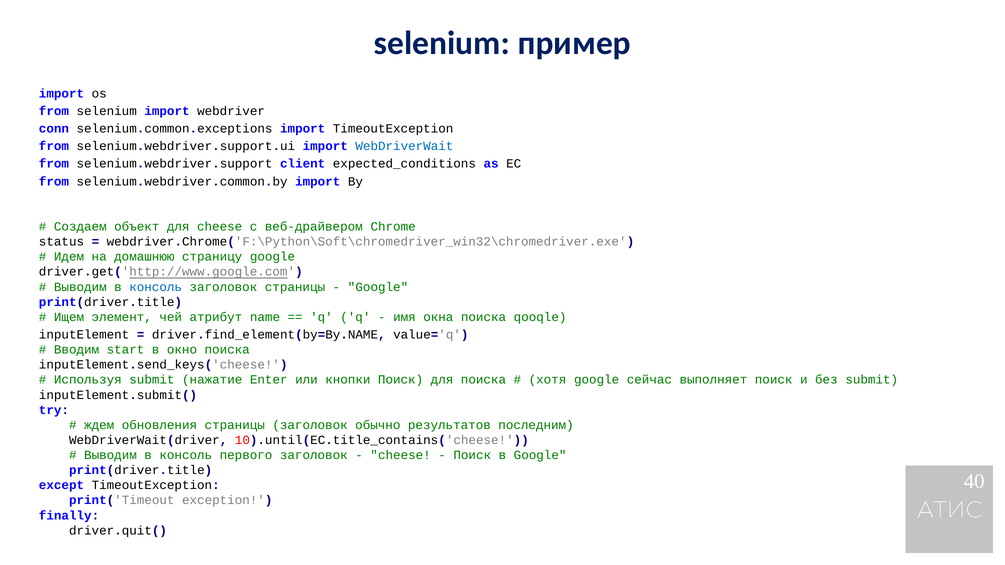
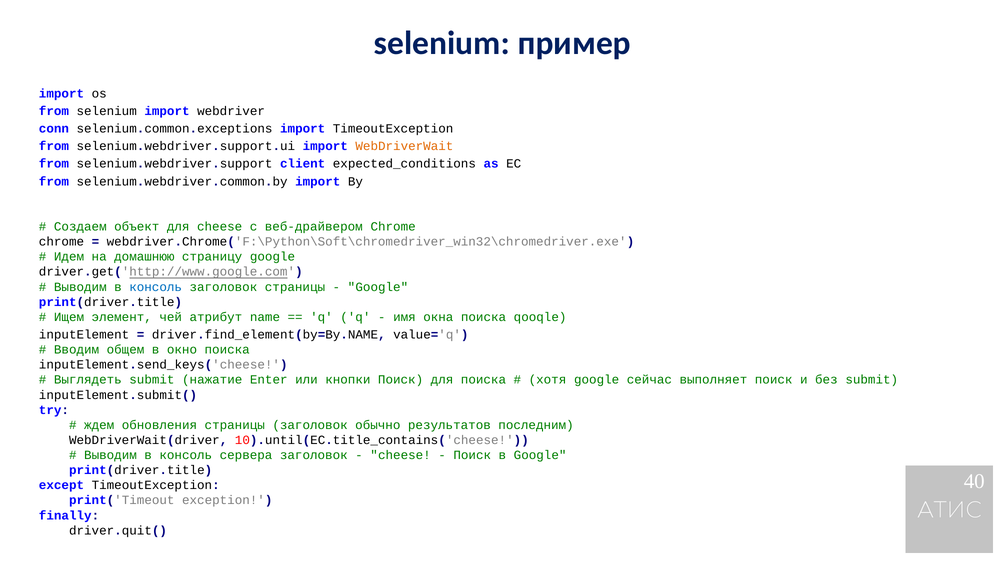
WebDriverWait colour: blue -> orange
status at (61, 242): status -> chrome
start: start -> общем
Используя: Используя -> Выглядеть
первого: первого -> сервера
